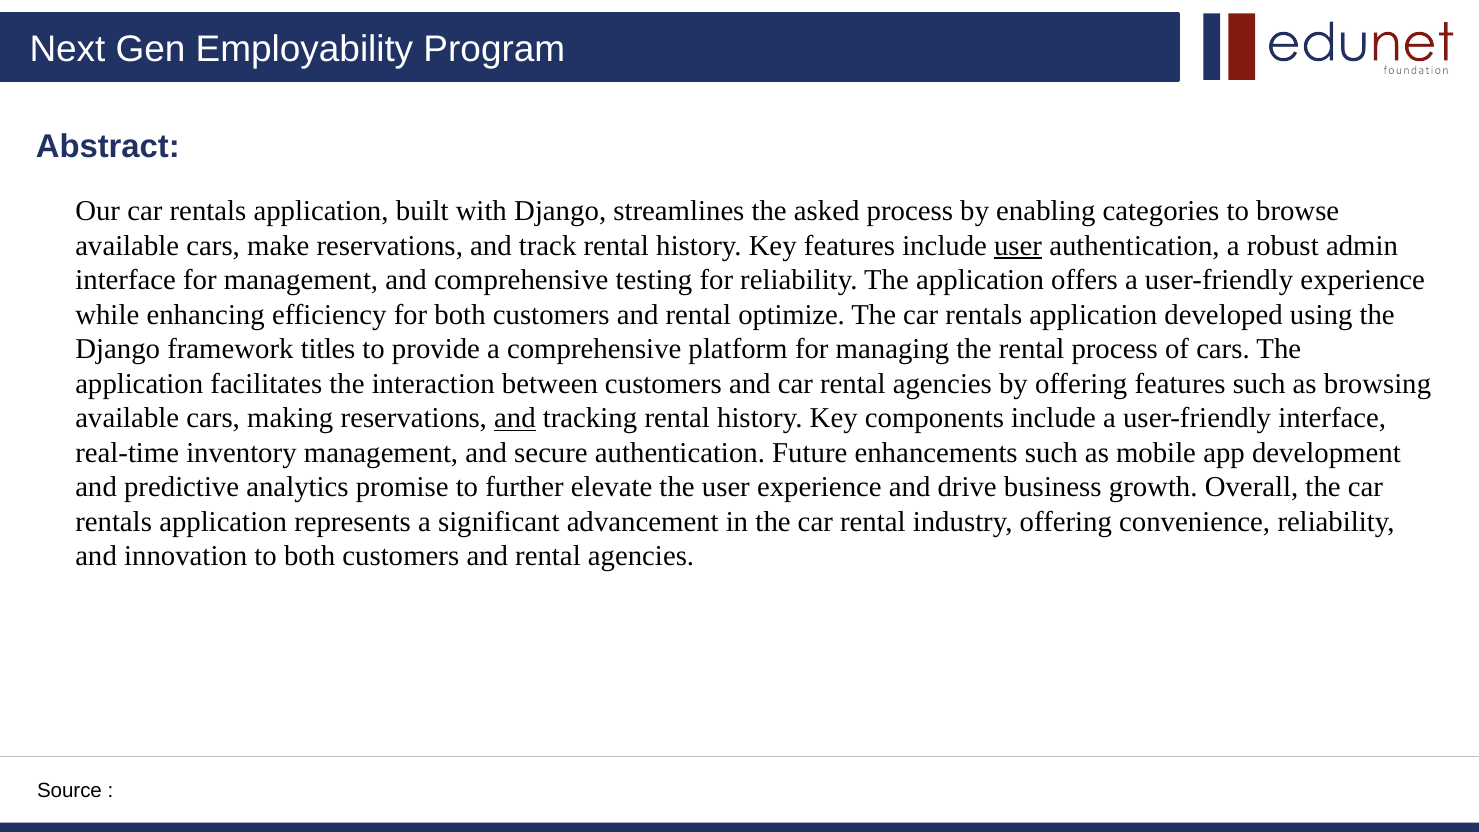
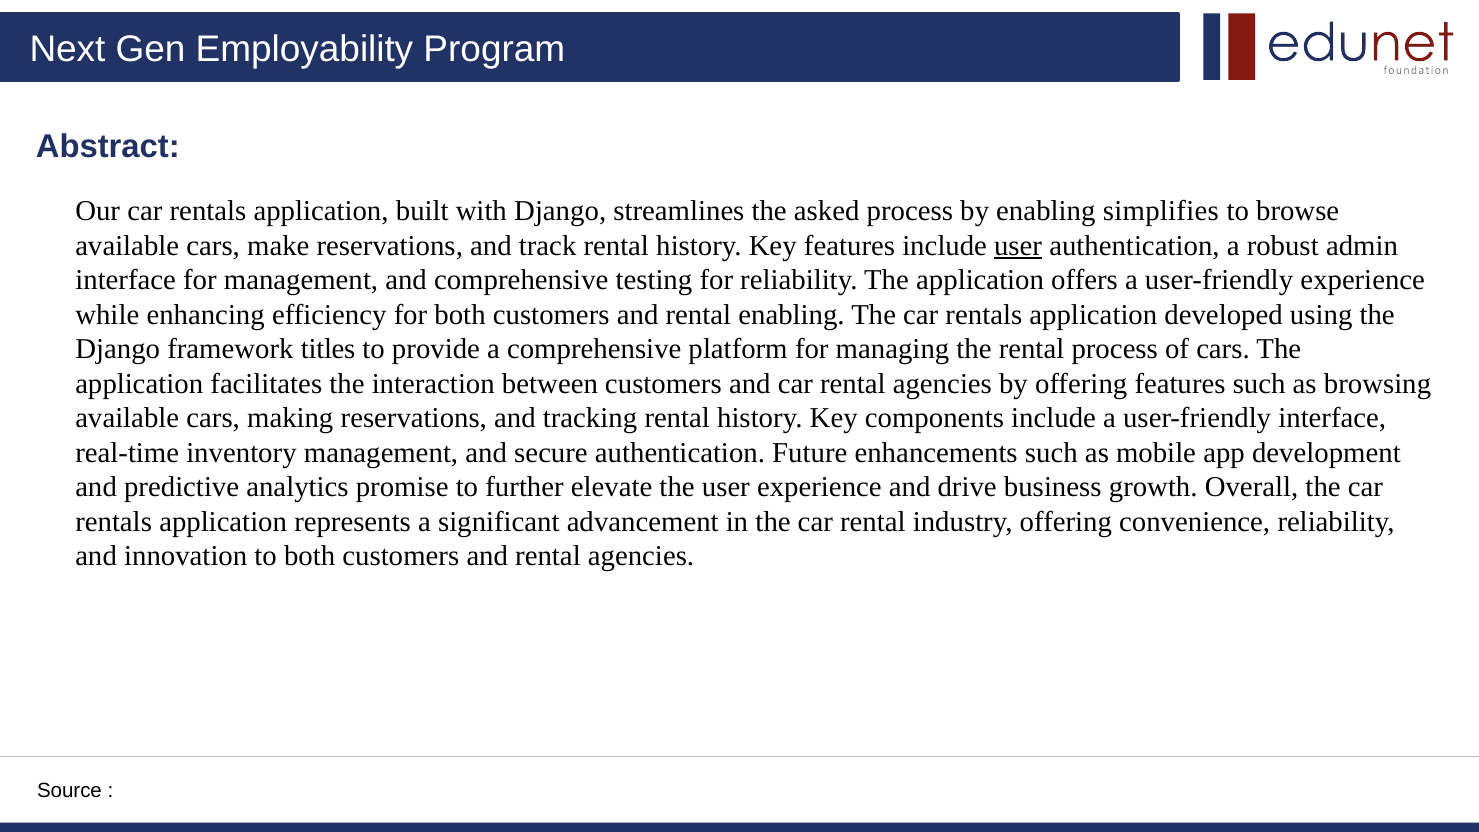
categories: categories -> simplifies
rental optimize: optimize -> enabling
and at (515, 418) underline: present -> none
